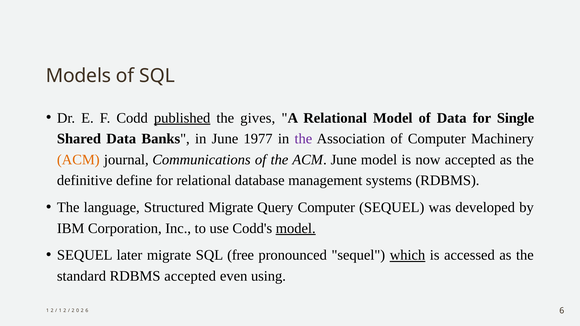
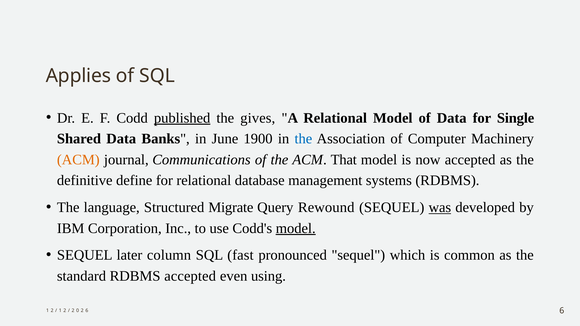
Models: Models -> Applies
1977: 1977 -> 1900
the at (303, 139) colour: purple -> blue
ACM June: June -> That
Query Computer: Computer -> Rewound
was underline: none -> present
later migrate: migrate -> column
free: free -> fast
which underline: present -> none
accessed: accessed -> common
